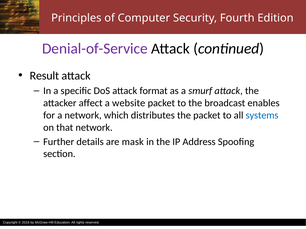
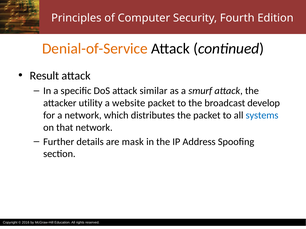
Denial-of-Service colour: purple -> orange
format: format -> similar
affect: affect -> utility
enables: enables -> develop
